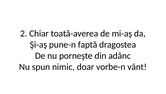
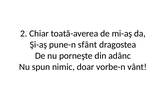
faptă: faptă -> sfânt
